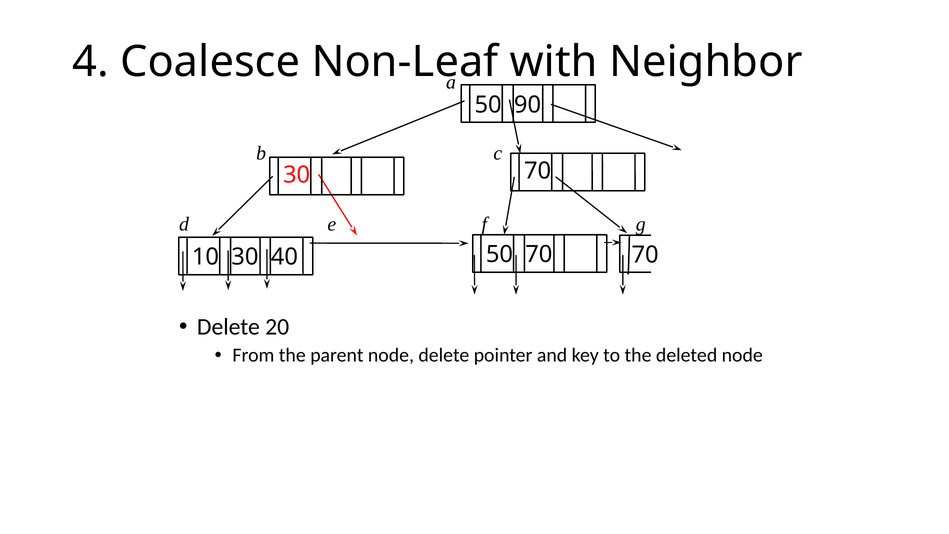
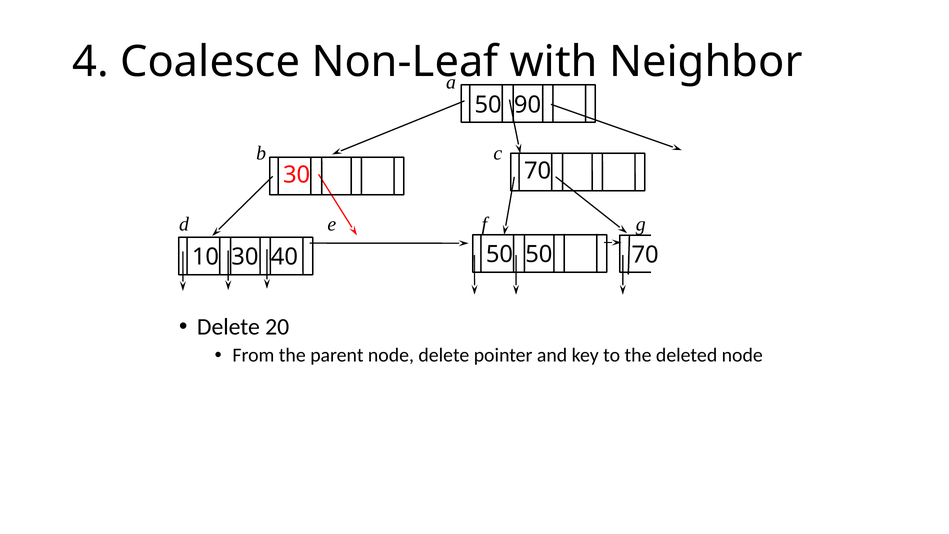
50 70: 70 -> 50
